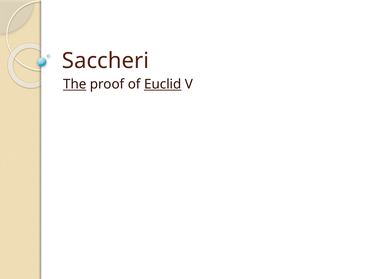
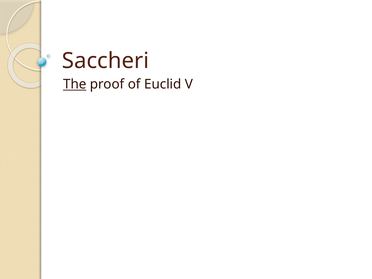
Euclid underline: present -> none
